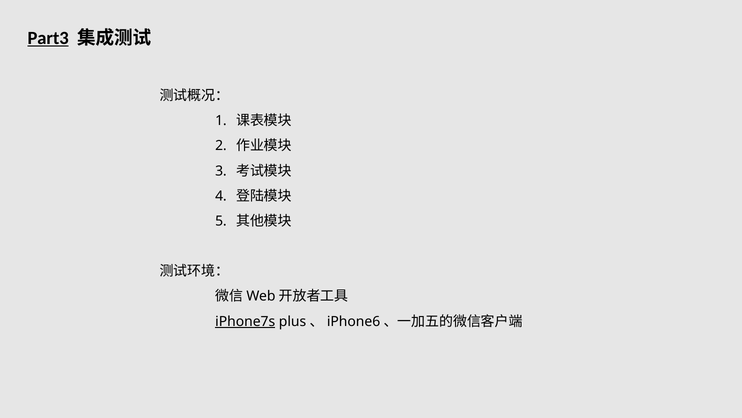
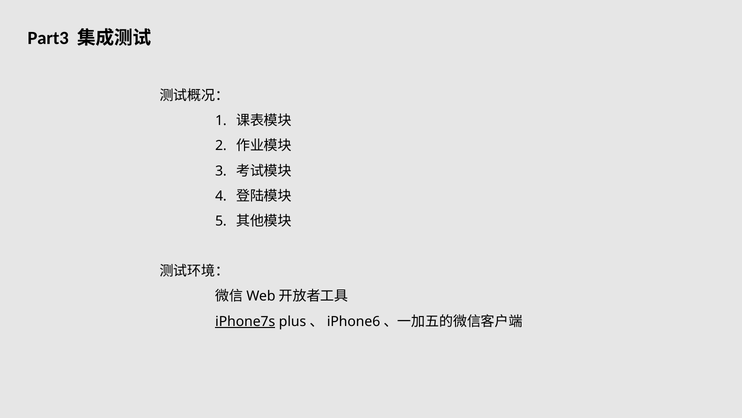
Part3 underline: present -> none
